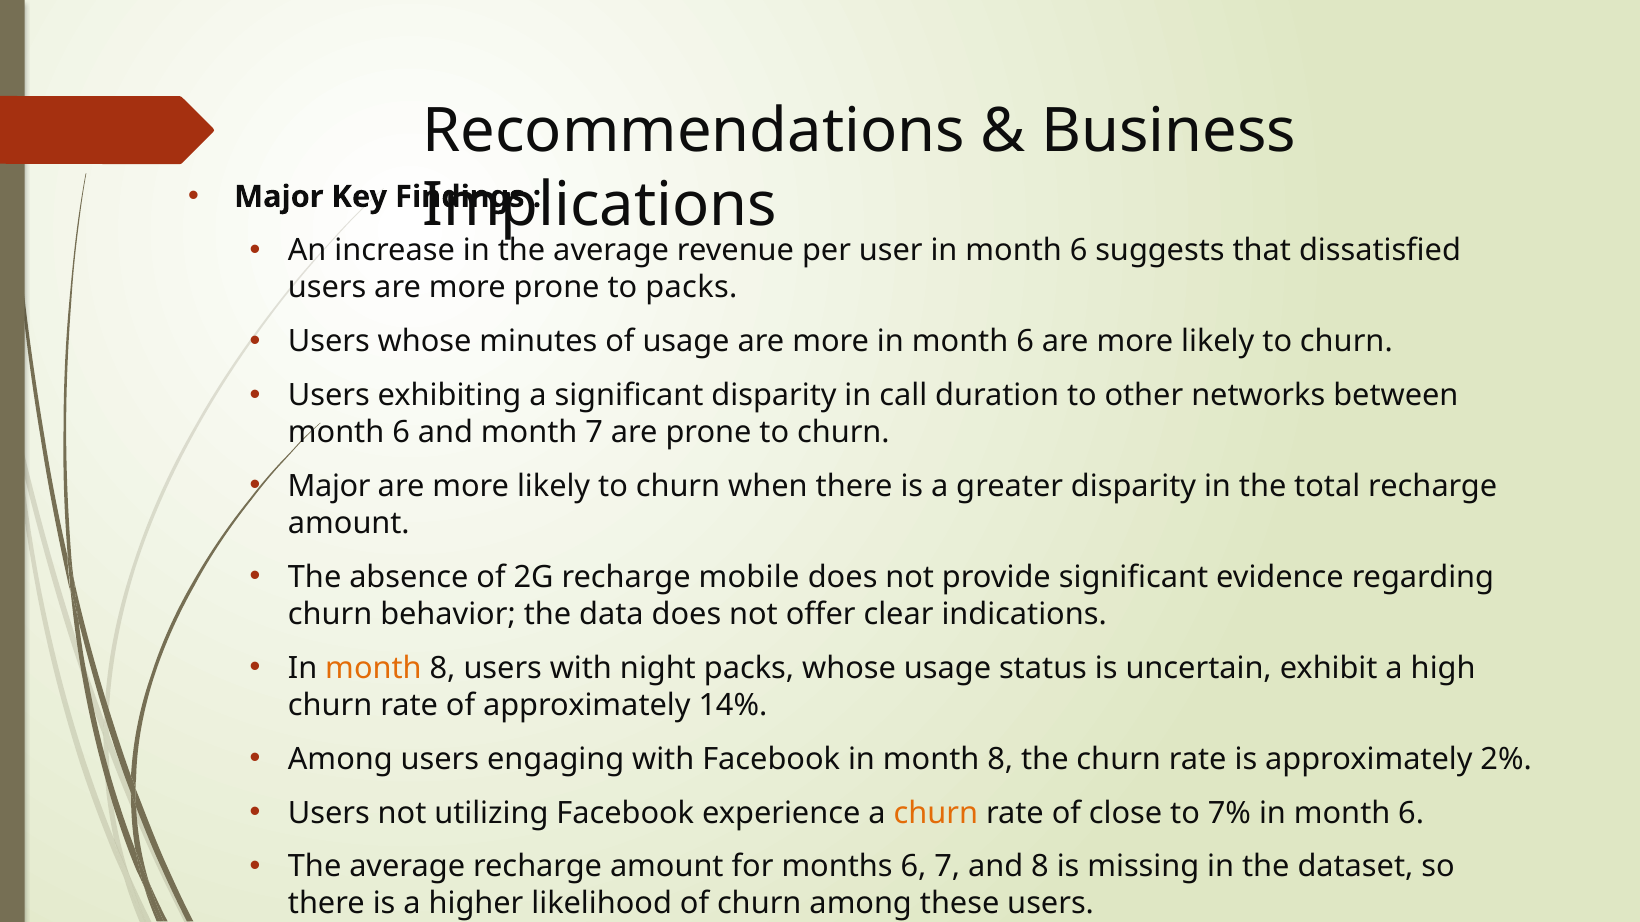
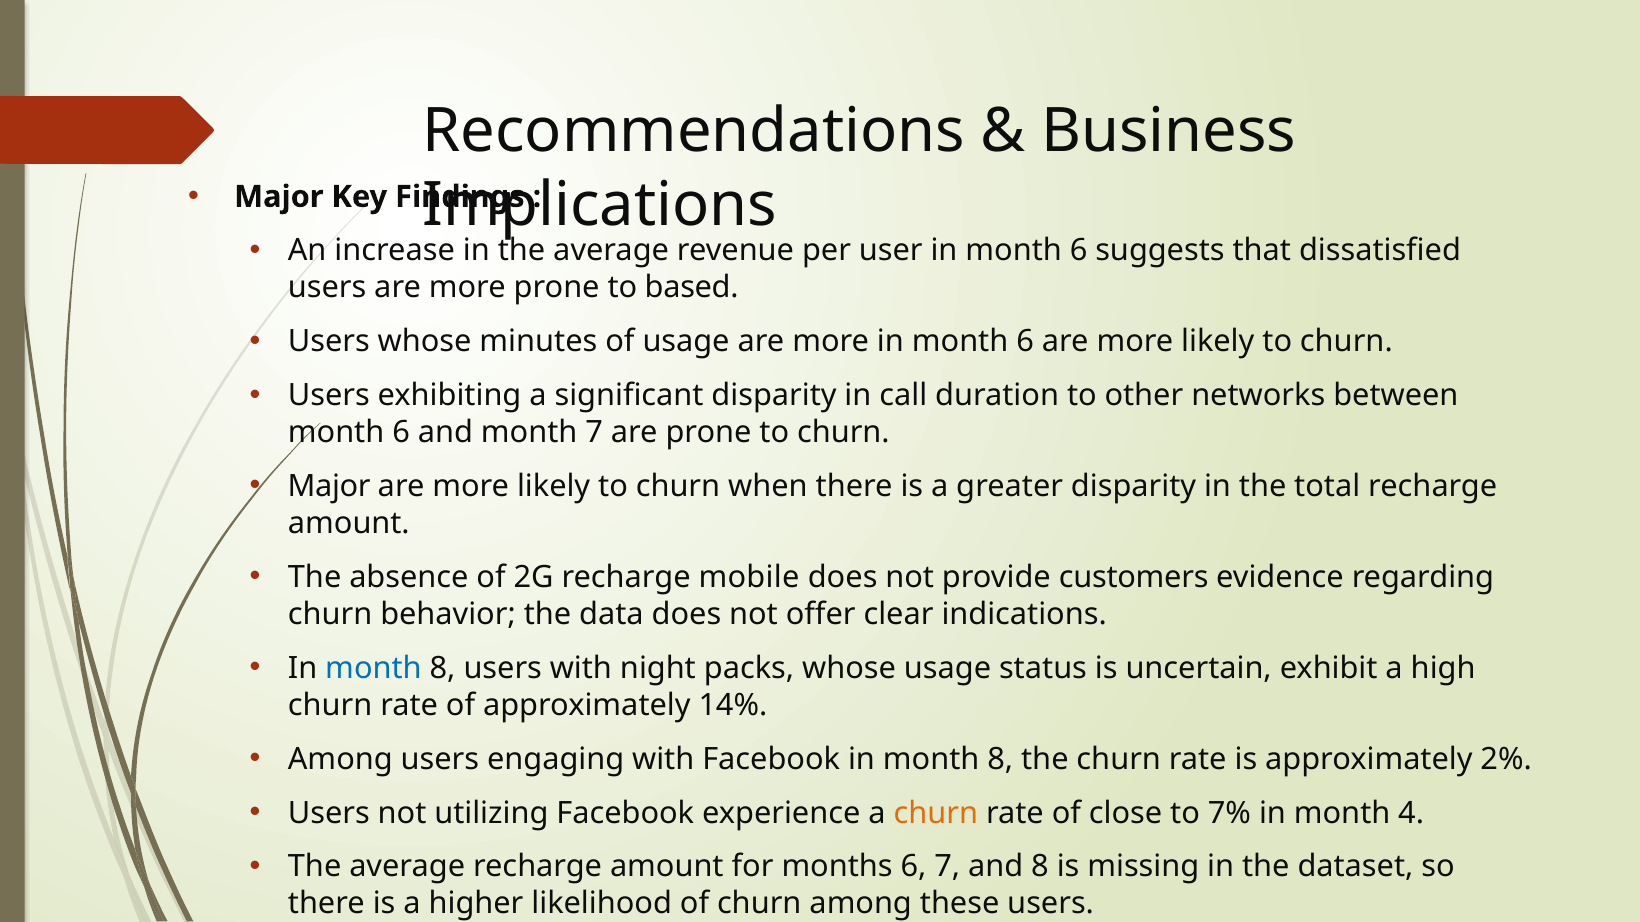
to packs: packs -> based
provide significant: significant -> customers
month at (373, 668) colour: orange -> blue
7% in month 6: 6 -> 4
